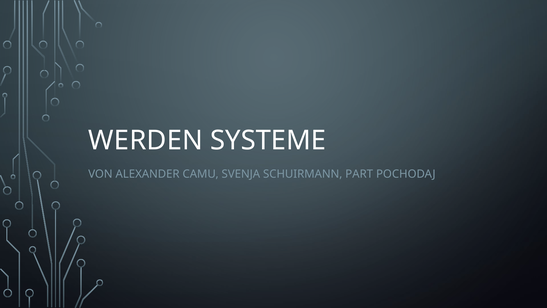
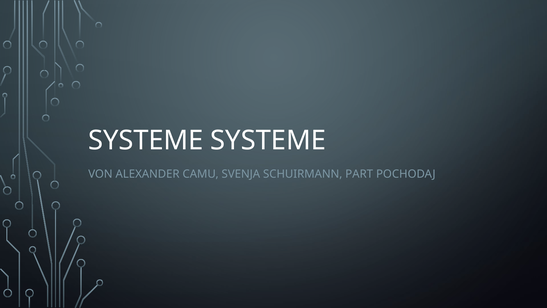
WERDEN at (146, 140): WERDEN -> SYSTEME
